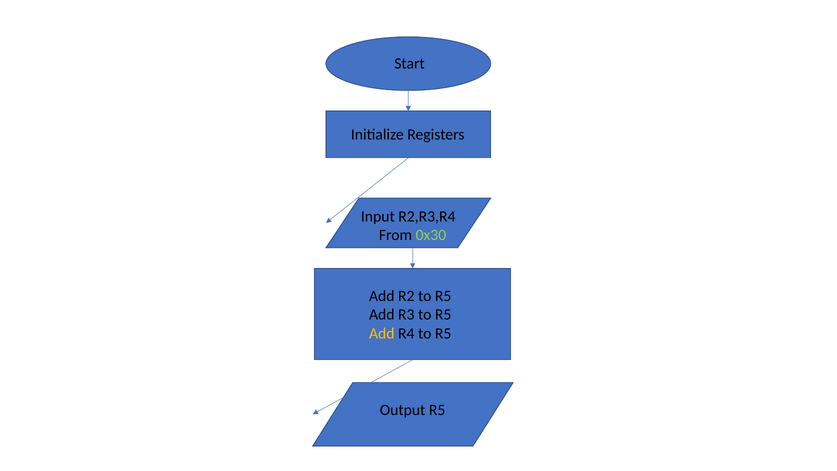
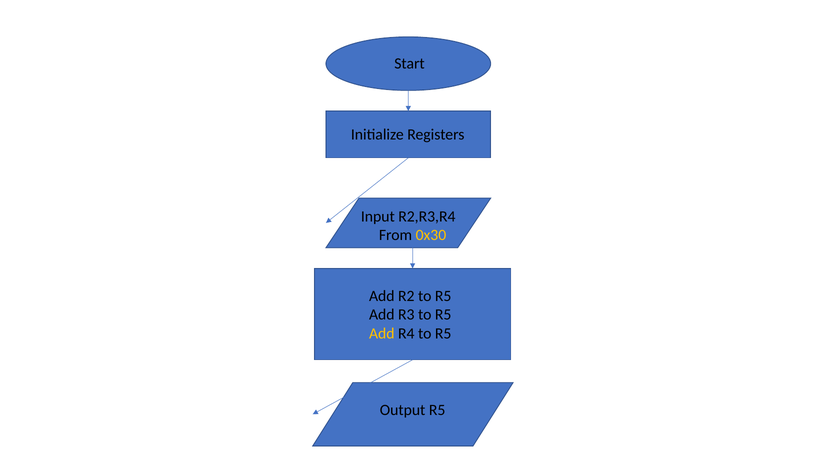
0x30 colour: light green -> yellow
